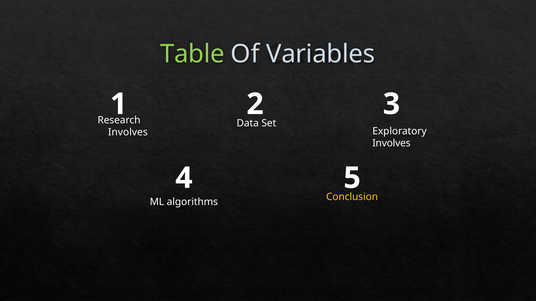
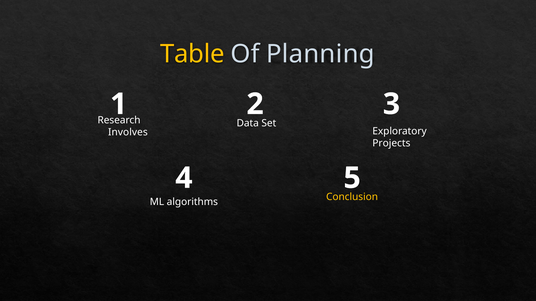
Table colour: light green -> yellow
Variables: Variables -> Planning
Involves at (391, 143): Involves -> Projects
